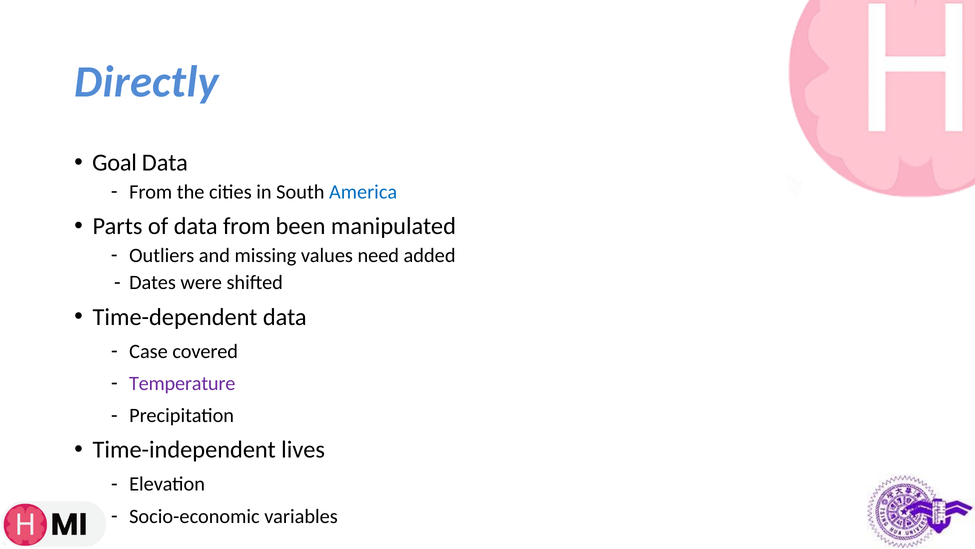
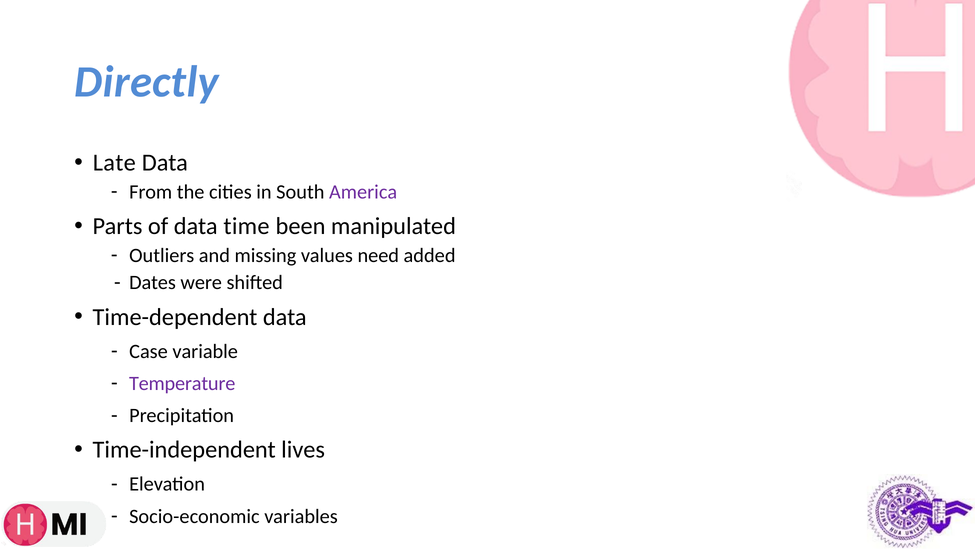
Goal: Goal -> Late
America colour: blue -> purple
data from: from -> time
covered: covered -> variable
